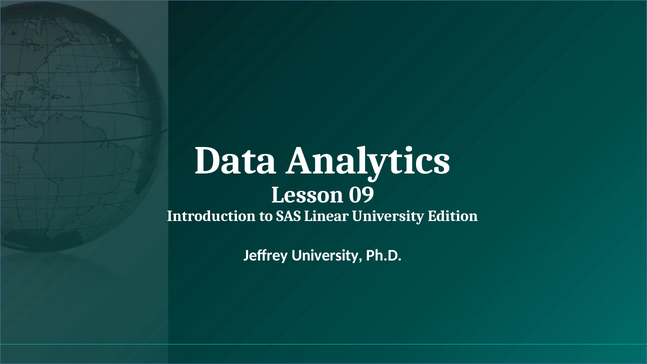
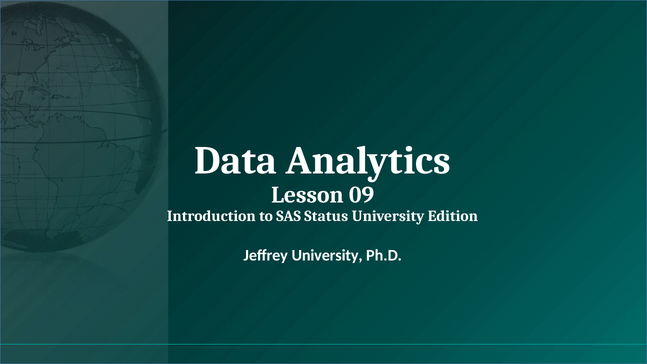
Linear: Linear -> Status
